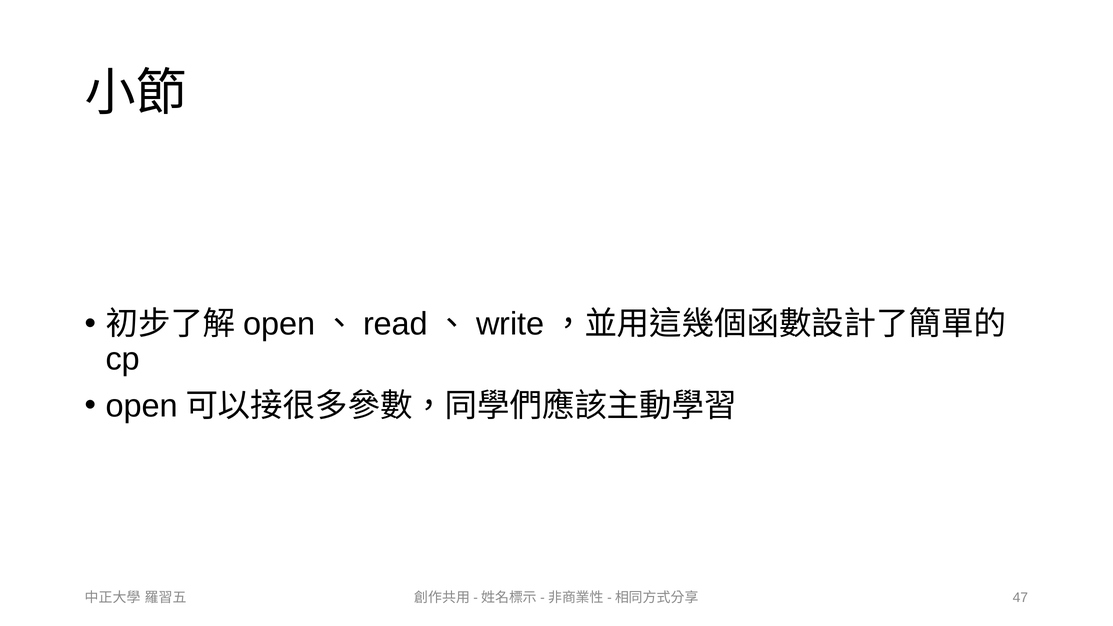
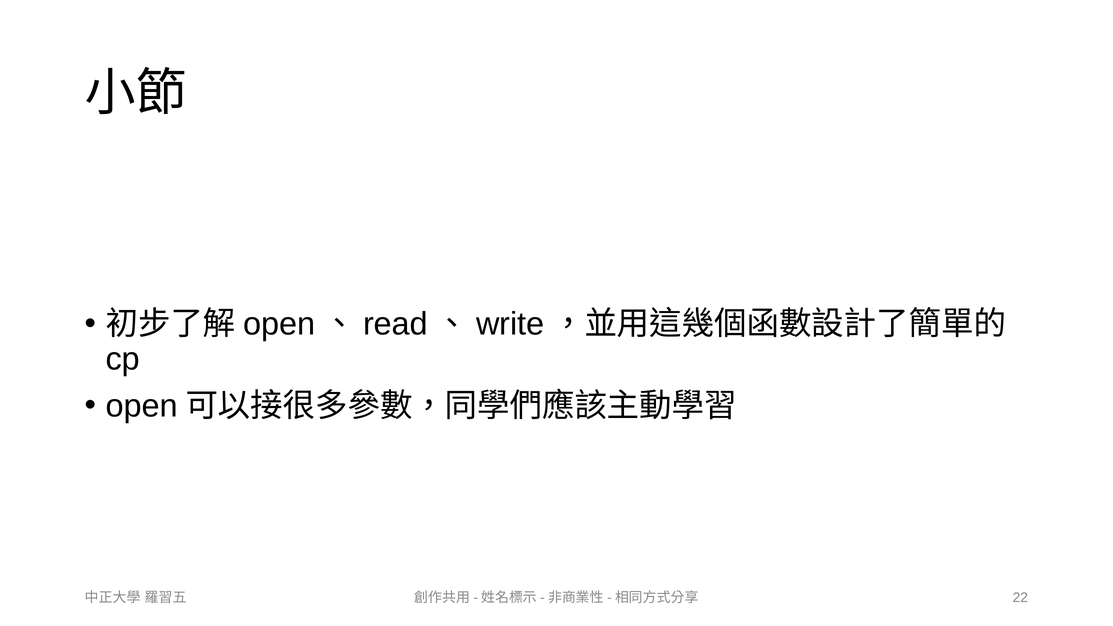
47: 47 -> 22
